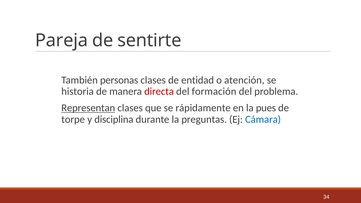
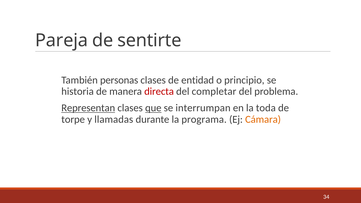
atención: atención -> principio
formación: formación -> completar
que underline: none -> present
rápidamente: rápidamente -> interrumpan
pues: pues -> toda
disciplina: disciplina -> llamadas
preguntas: preguntas -> programa
Cámara colour: blue -> orange
